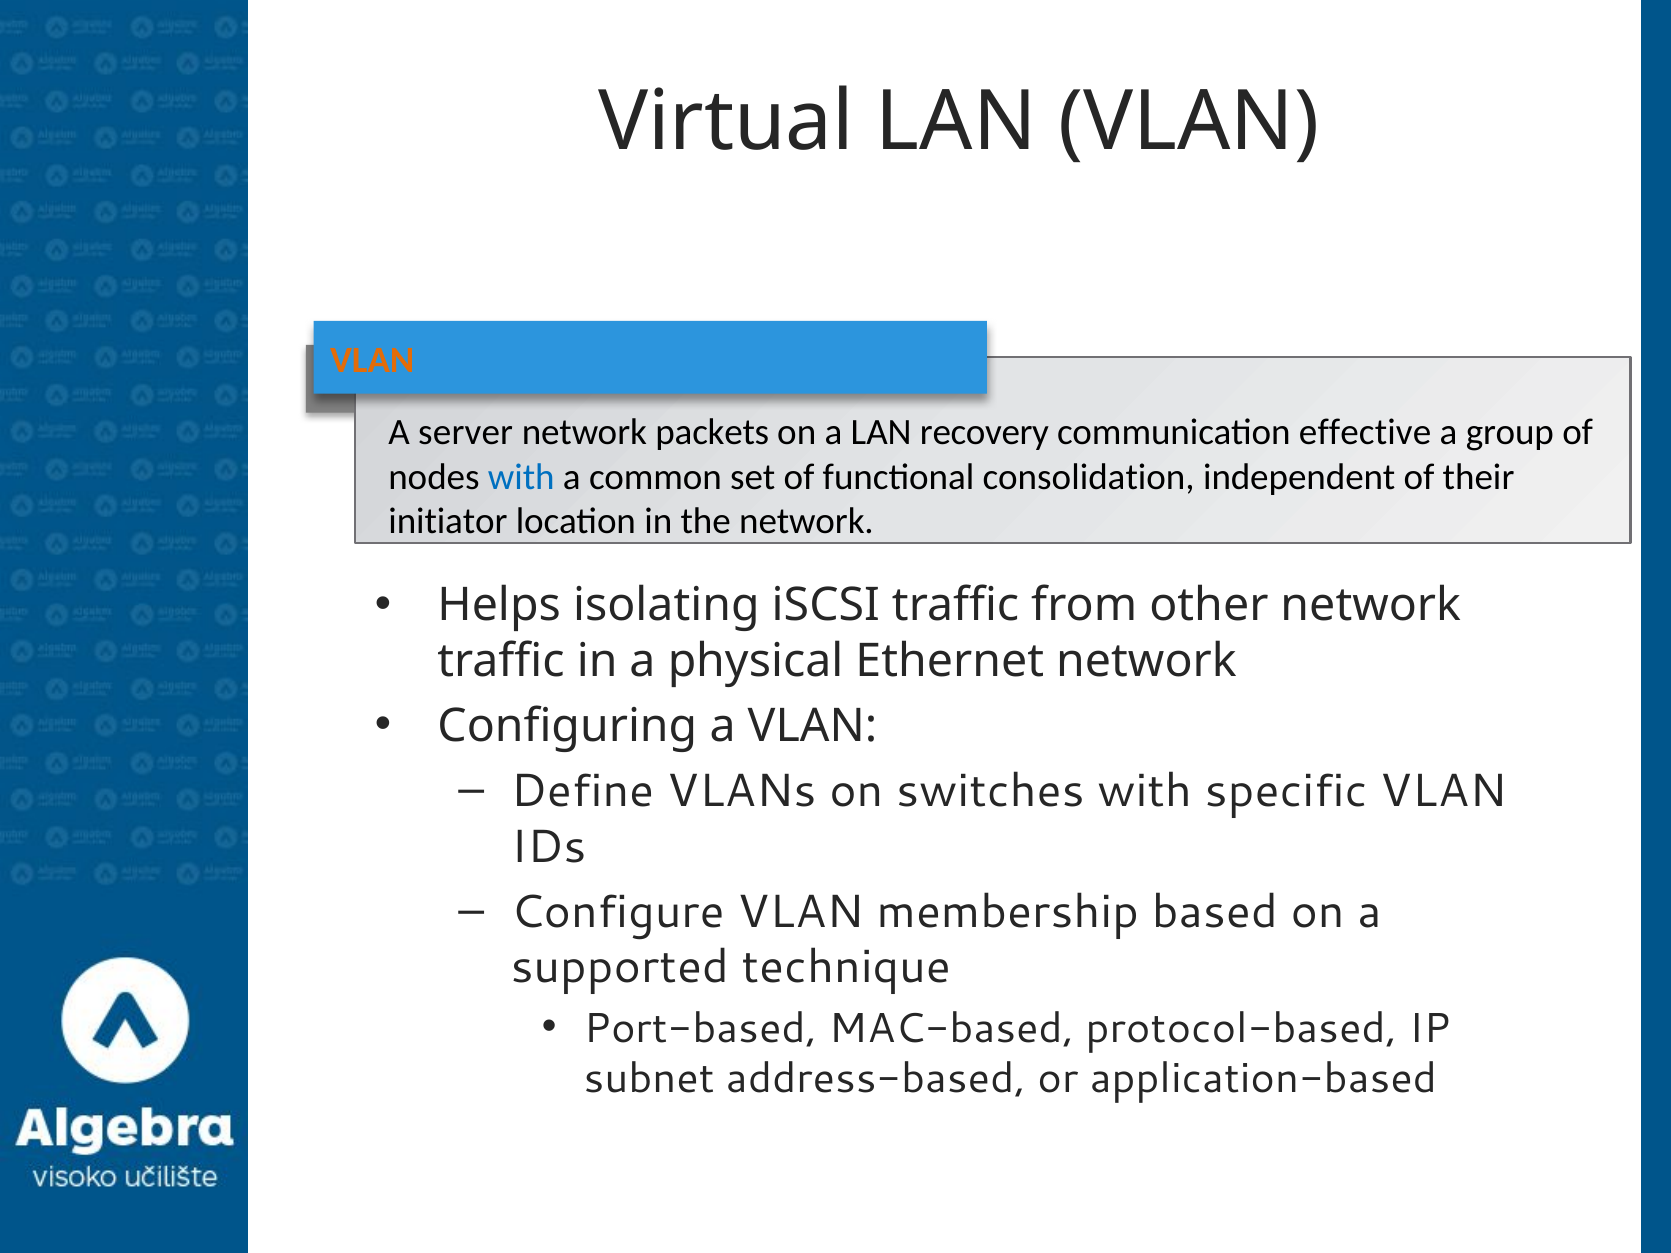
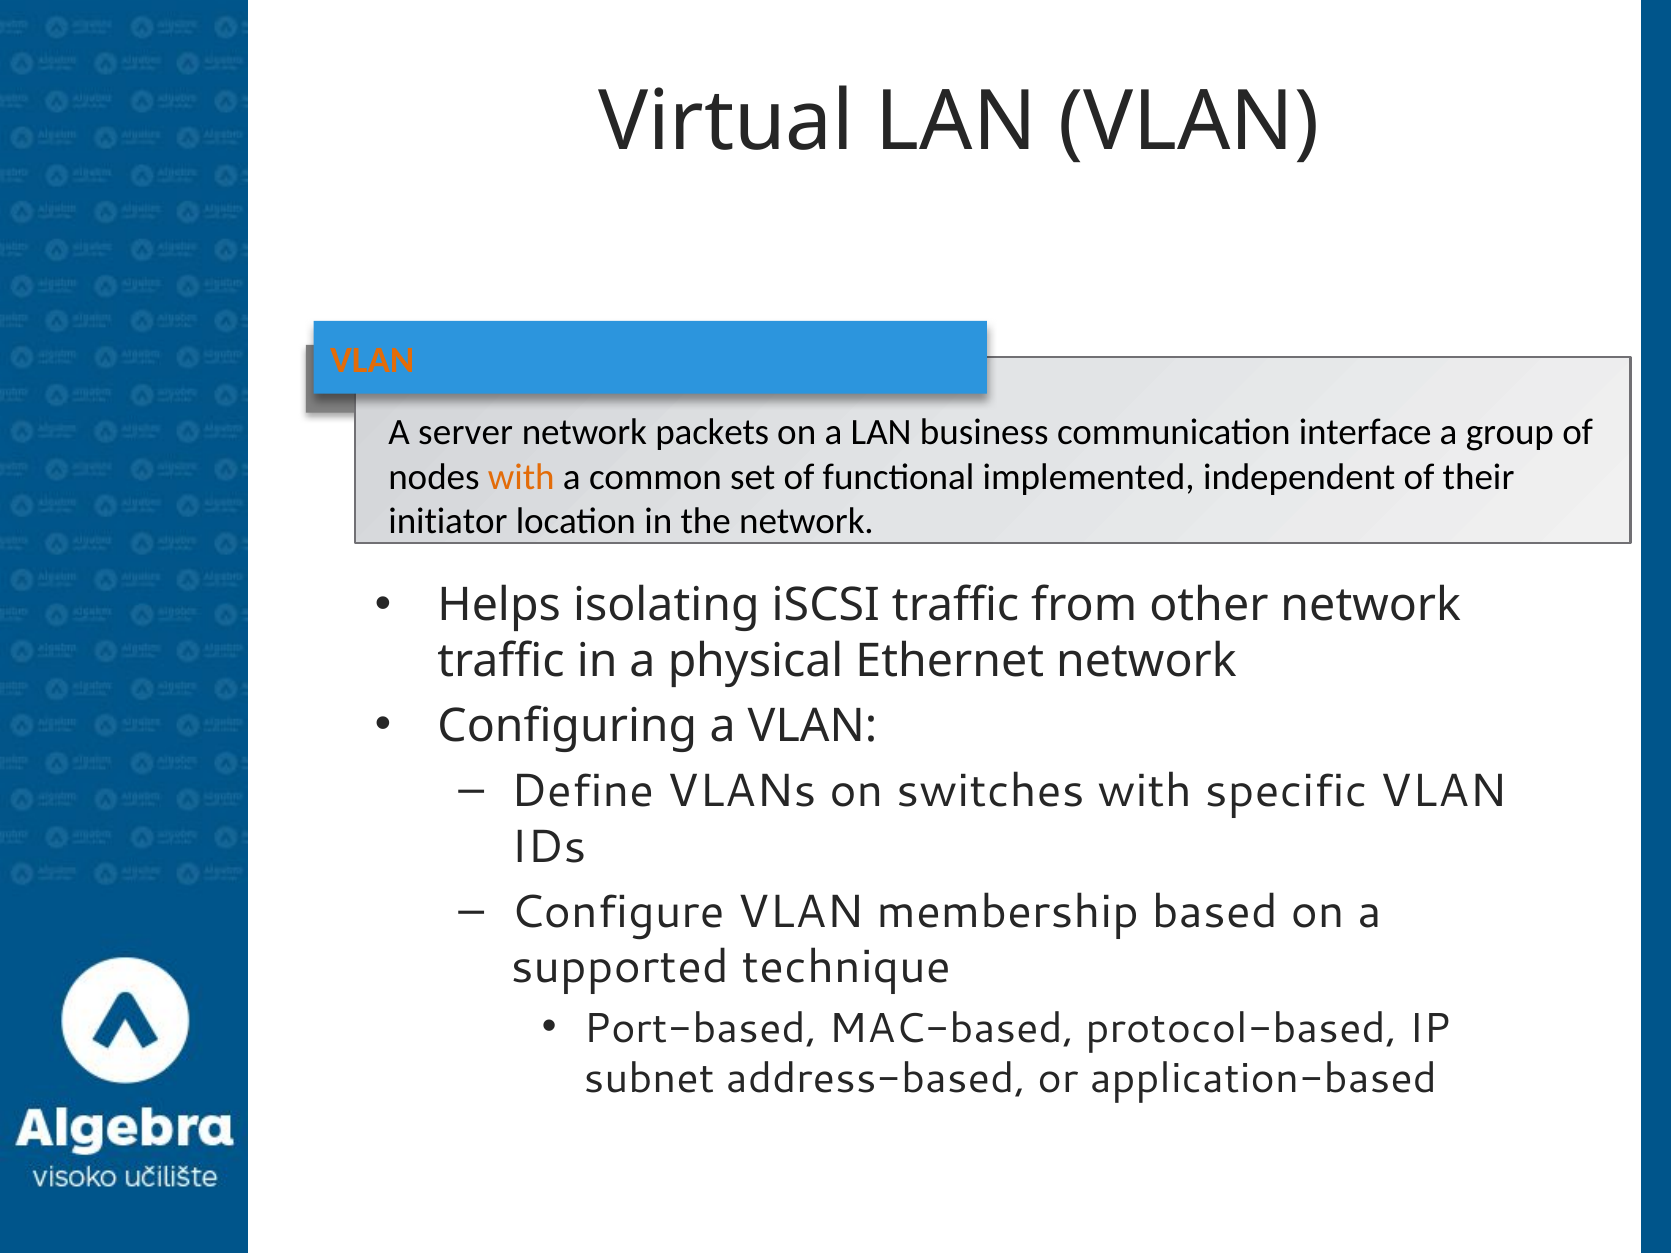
recovery: recovery -> business
effective: effective -> interface
with at (521, 477) colour: blue -> orange
consolidation: consolidation -> implemented
